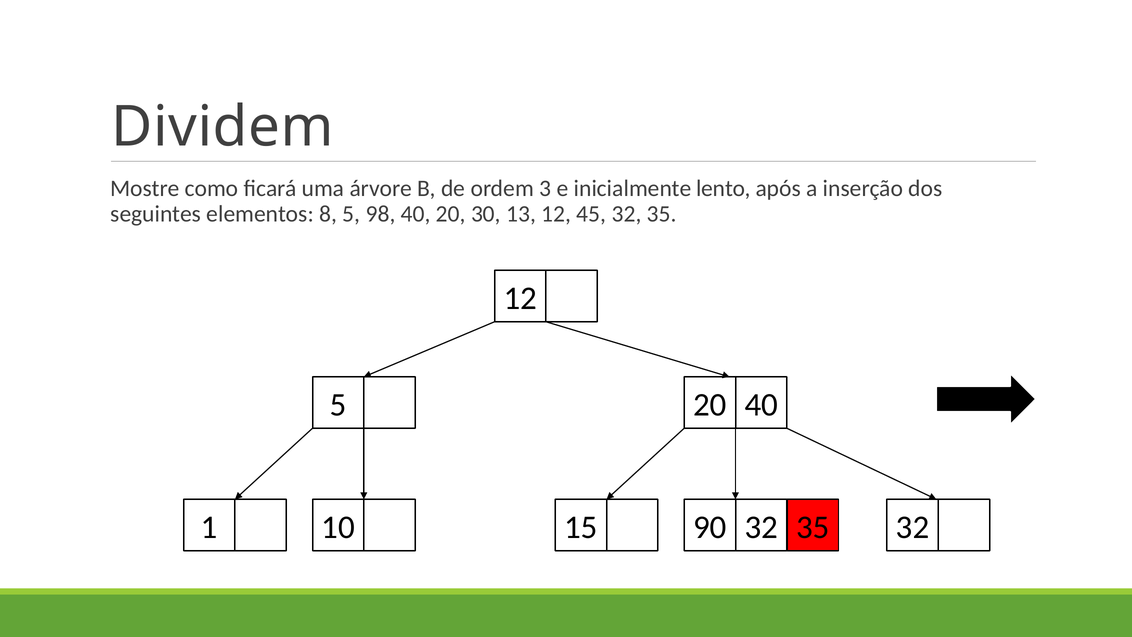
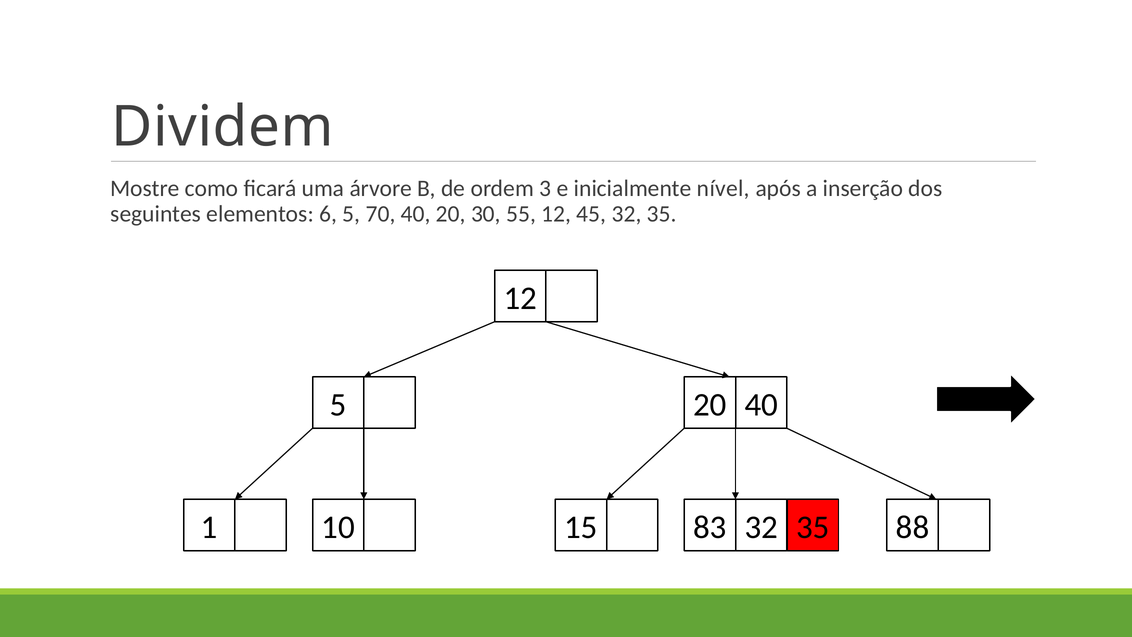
lento: lento -> nível
8: 8 -> 6
98: 98 -> 70
13: 13 -> 55
90: 90 -> 83
32 32: 32 -> 88
